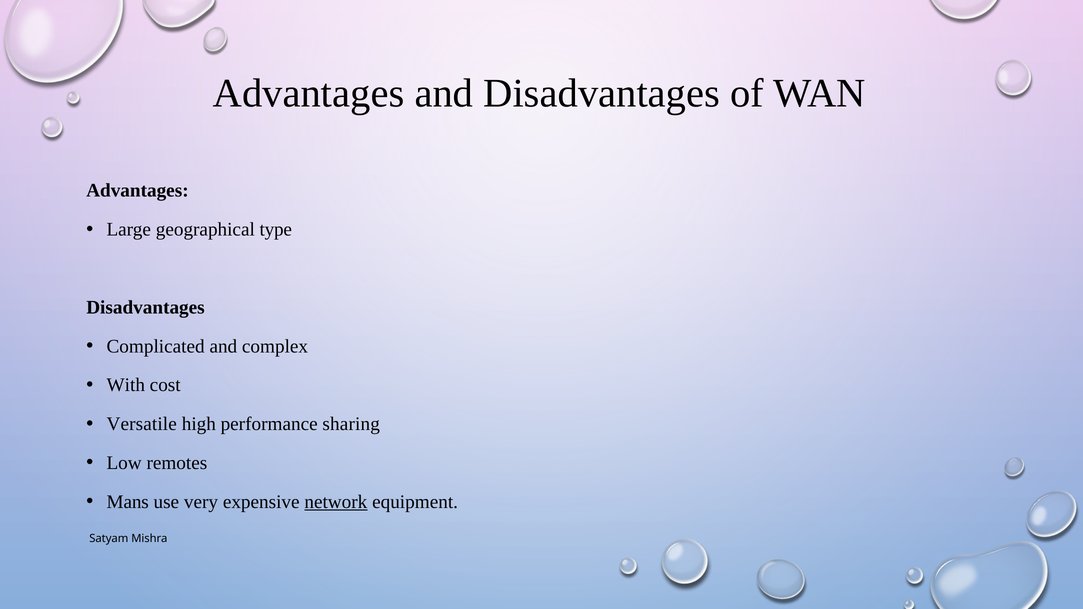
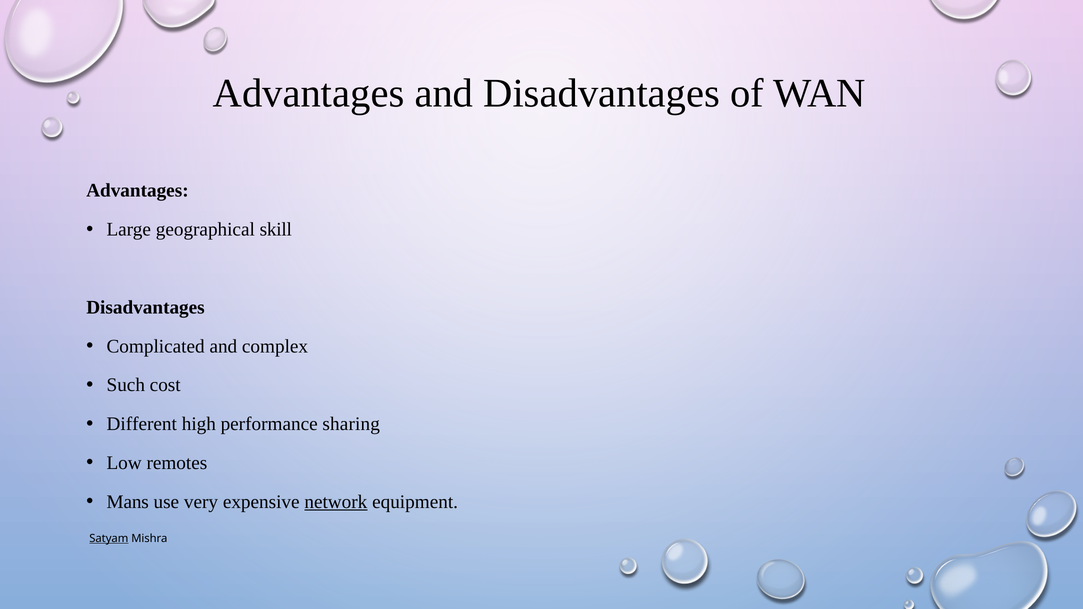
type: type -> skill
With: With -> Such
Versatile: Versatile -> Different
Satyam underline: none -> present
